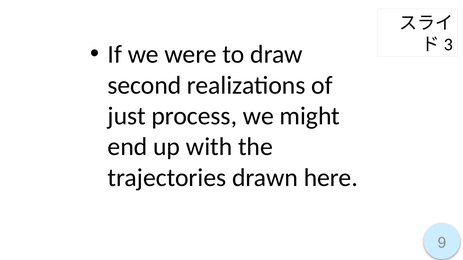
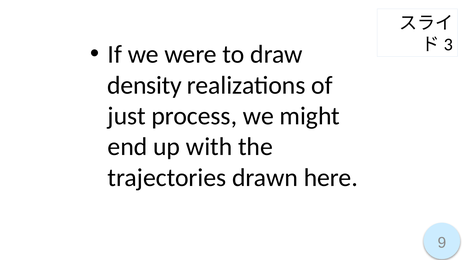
second: second -> density
